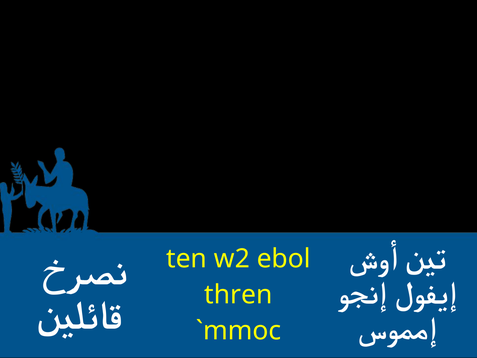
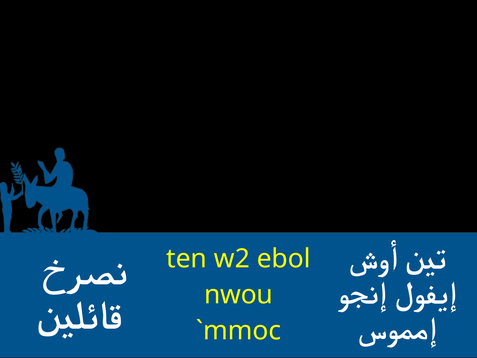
thren: thren -> nwou
